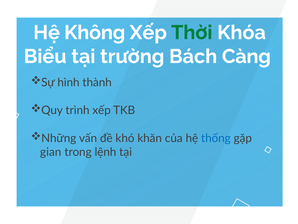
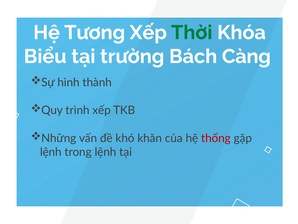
Không: Không -> Tương
thống colour: blue -> red
gian at (51, 152): gian -> lệnh
